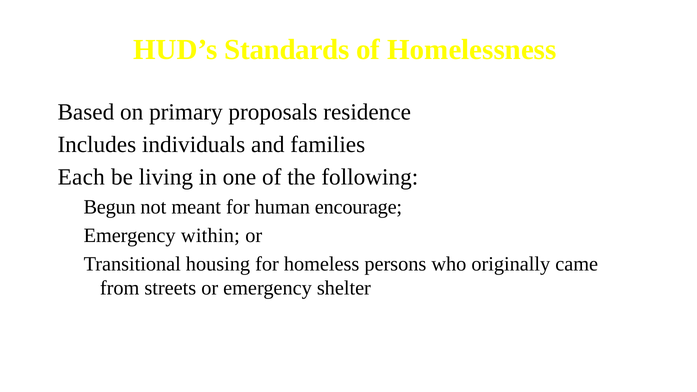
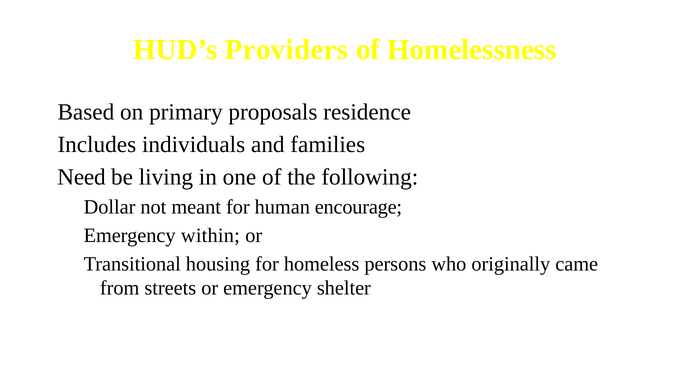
Standards: Standards -> Providers
Each: Each -> Need
Begun: Begun -> Dollar
